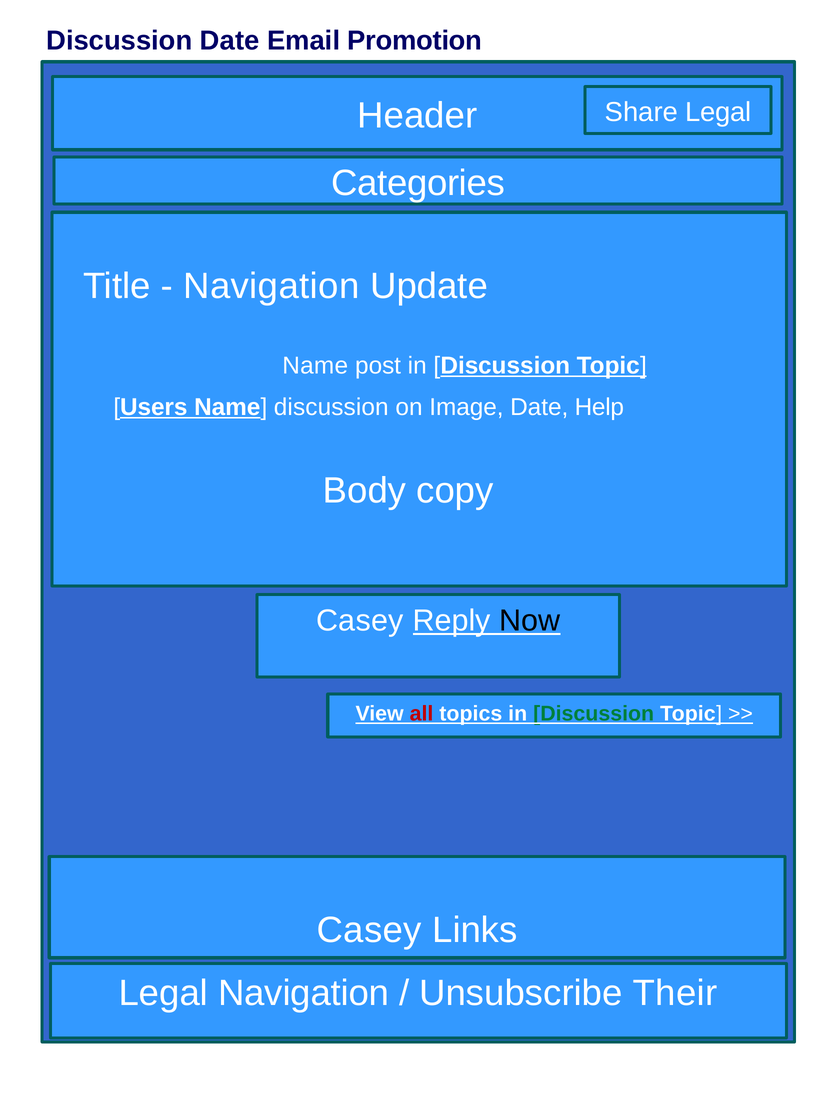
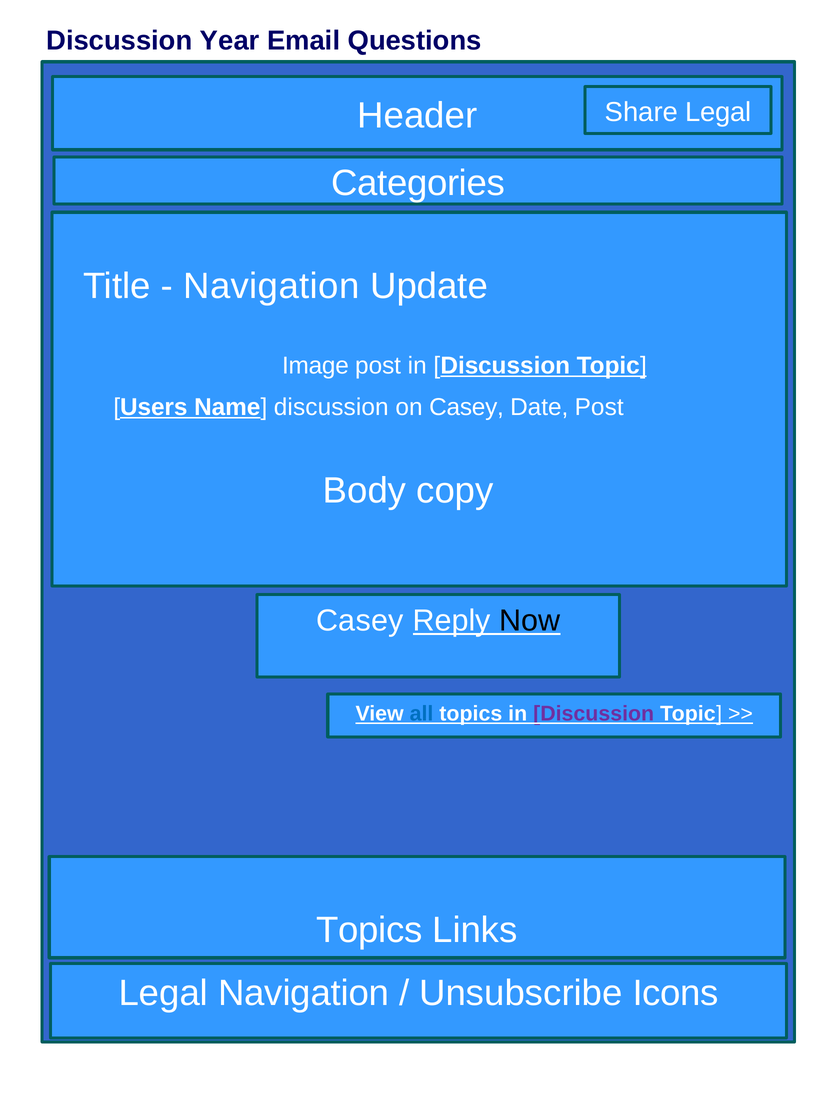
Discussion Date: Date -> Year
Promotion: Promotion -> Questions
Name at (315, 366): Name -> Image
on Image: Image -> Casey
Date Help: Help -> Post
all colour: red -> blue
Discussion at (594, 714) colour: green -> purple
Casey at (369, 931): Casey -> Topics
Their: Their -> Icons
